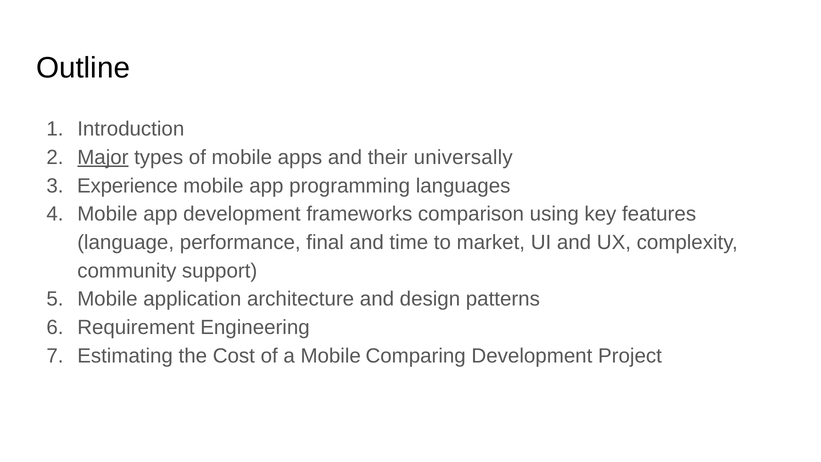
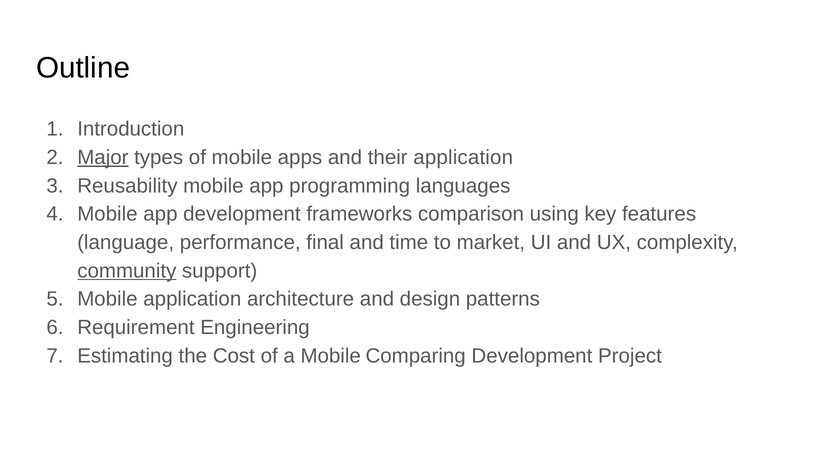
their universally: universally -> application
Experience: Experience -> Reusability
community underline: none -> present
